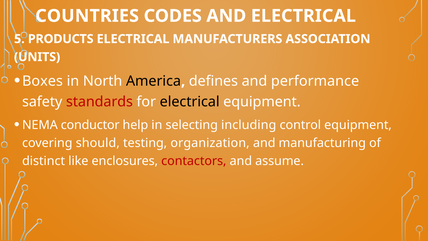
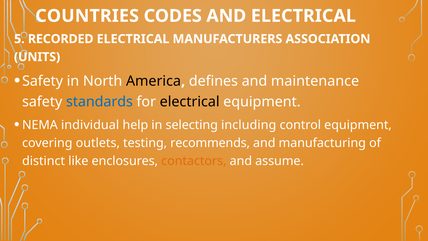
PRODUCTS: PRODUCTS -> RECORDED
Boxes at (42, 81): Boxes -> Safety
performance: performance -> maintenance
standards colour: red -> blue
conductor: conductor -> individual
should: should -> outlets
organization: organization -> recommends
contactors colour: red -> orange
